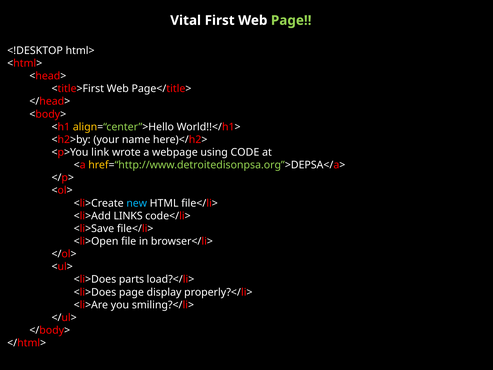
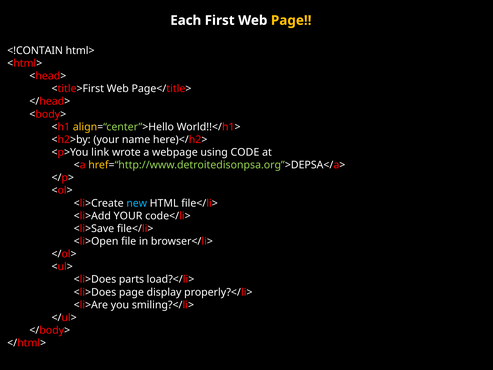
Vital: Vital -> Each
Page at (291, 20) colour: light green -> yellow
<!DESKTOP: <!DESKTOP -> <!CONTAIN
<li>Add LINKS: LINKS -> YOUR
